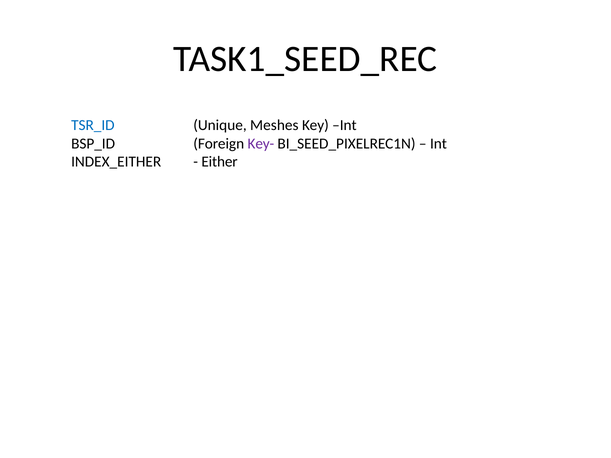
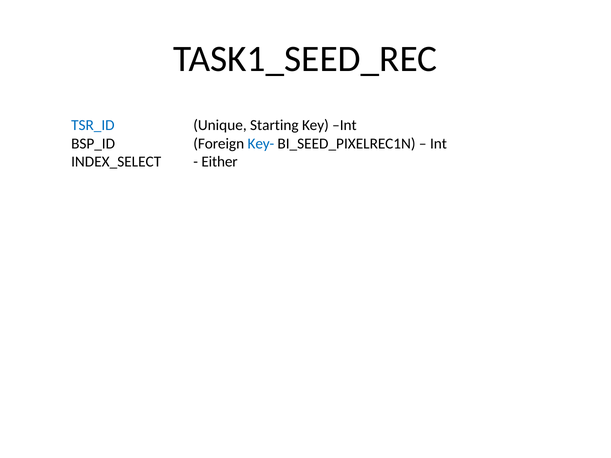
Meshes: Meshes -> Starting
Key- colour: purple -> blue
INDEX_EITHER: INDEX_EITHER -> INDEX_SELECT
